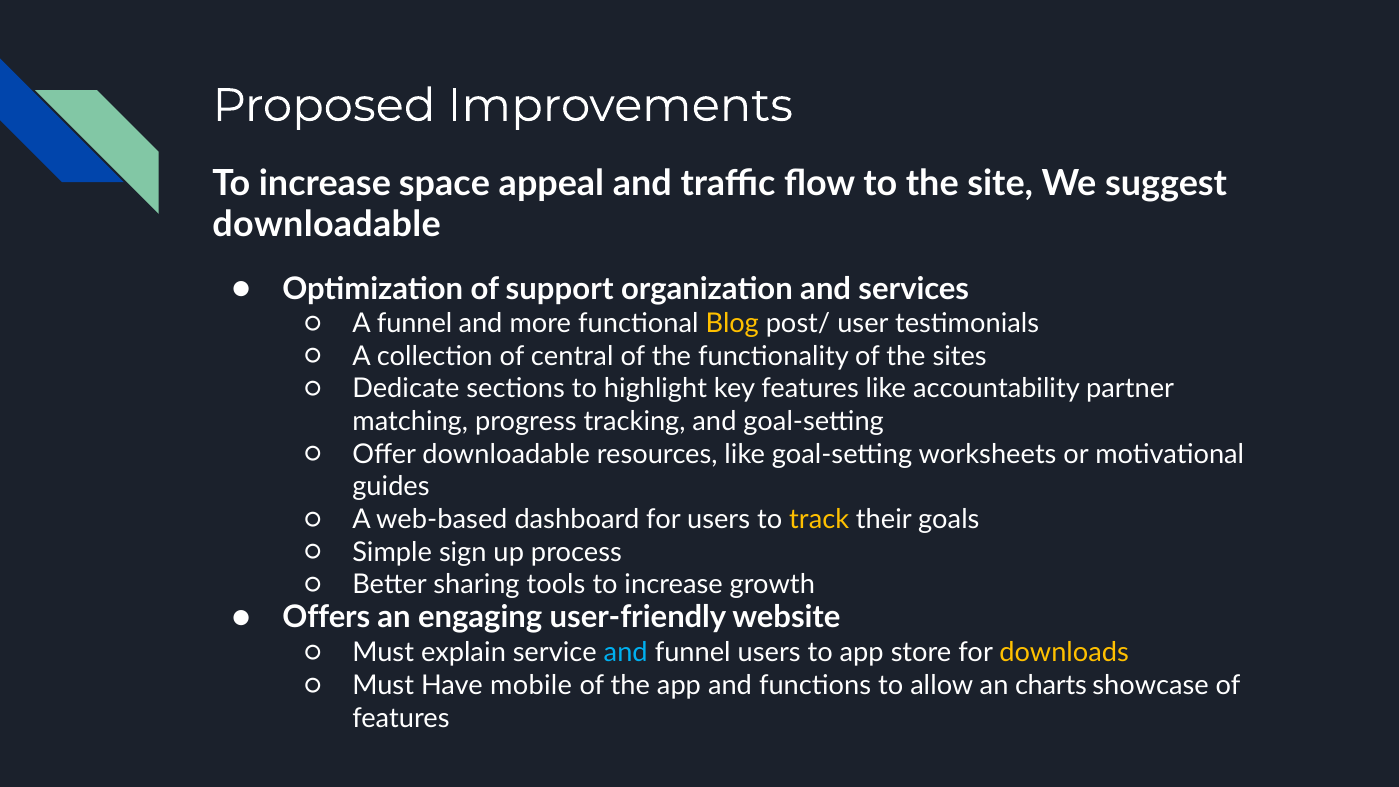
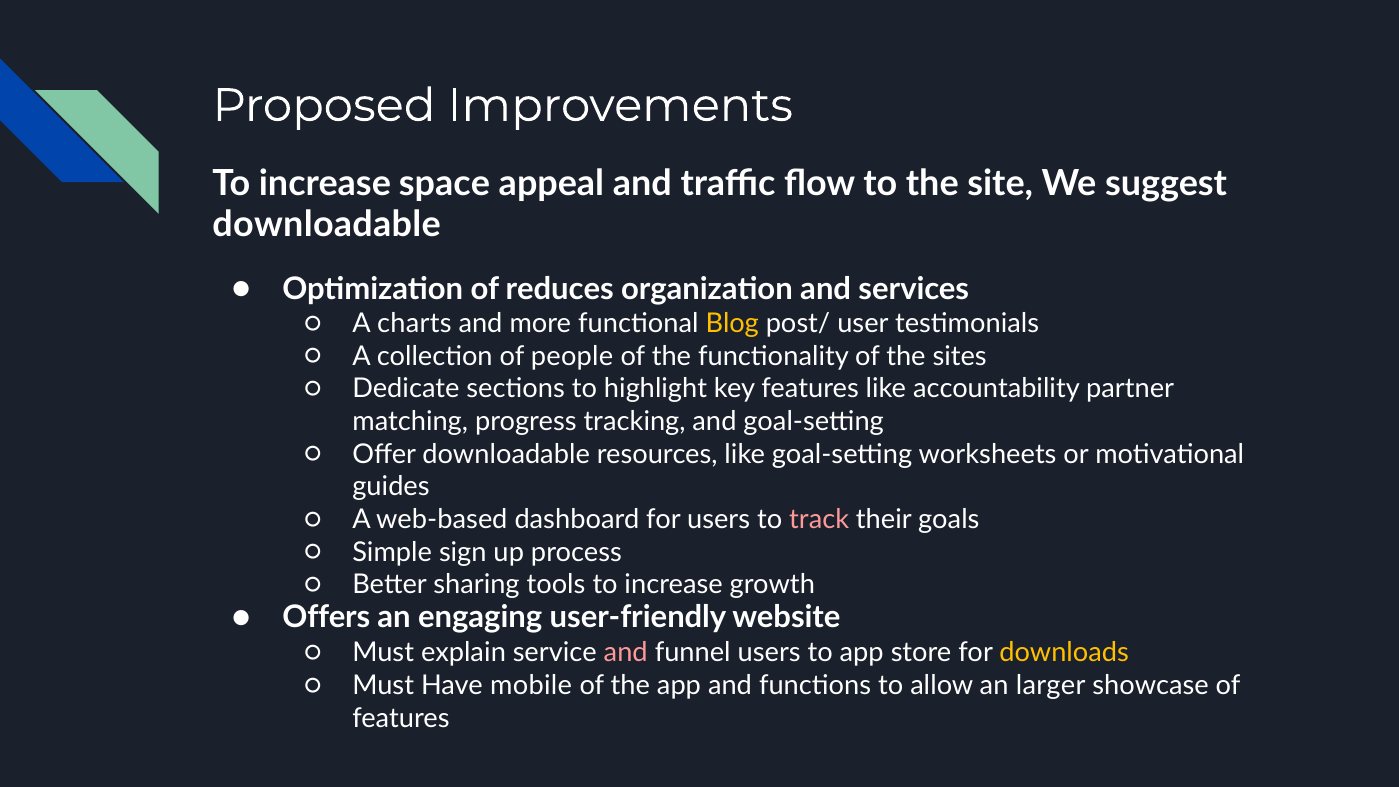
support: support -> reduces
A funnel: funnel -> charts
central: central -> people
track colour: yellow -> pink
and at (626, 653) colour: light blue -> pink
charts: charts -> larger
